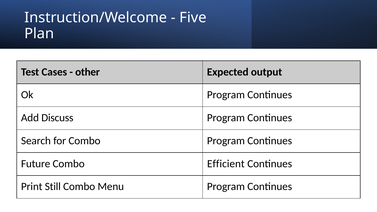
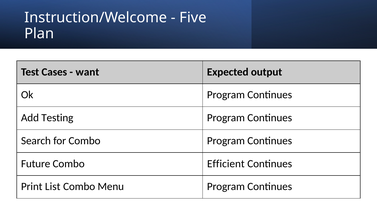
other: other -> want
Discuss: Discuss -> Testing
Still: Still -> List
